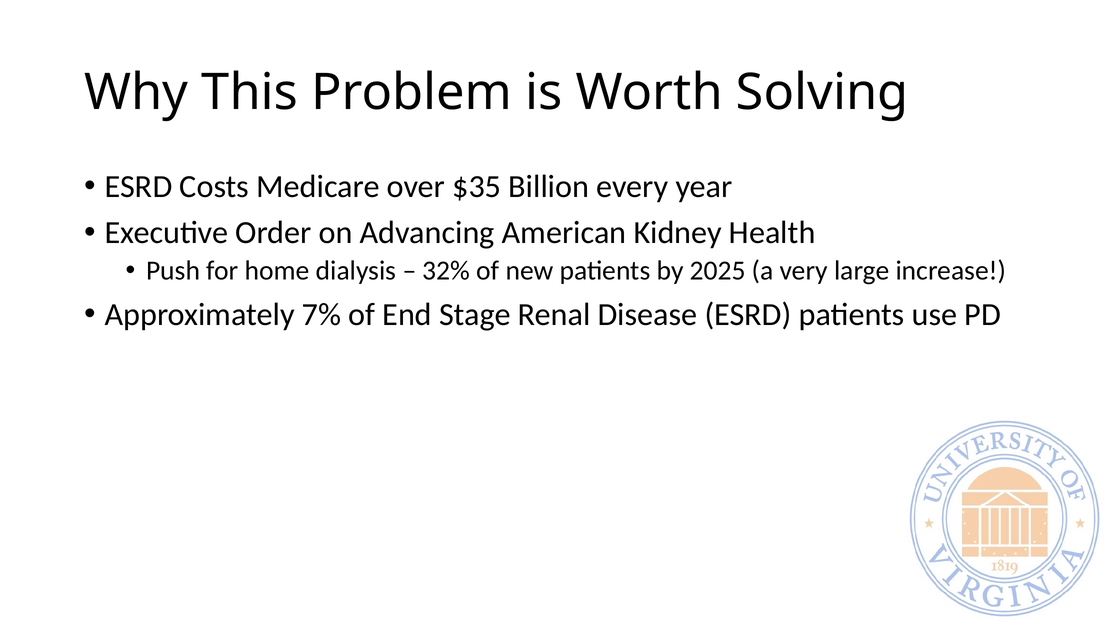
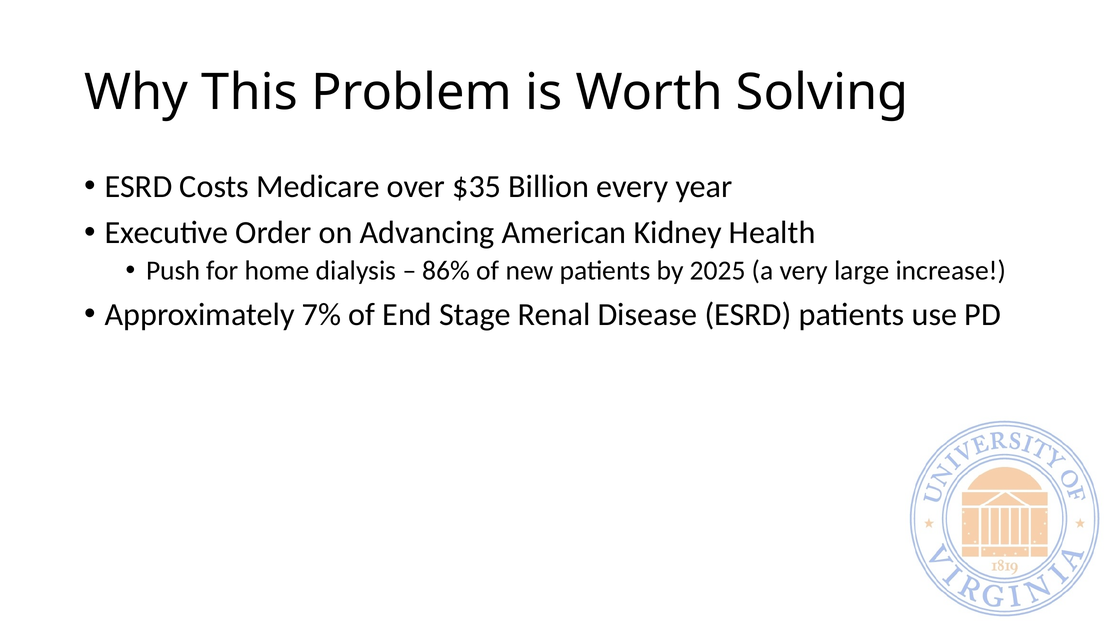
32%: 32% -> 86%
